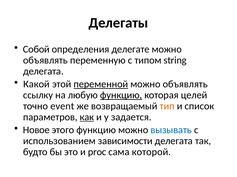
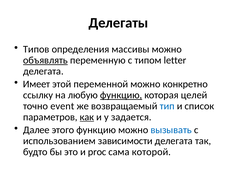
Собой: Собой -> Типов
делегате: делегате -> массивы
объявлять at (45, 61) underline: none -> present
string: string -> letter
Какой: Какой -> Имеет
переменной underline: present -> none
объявлять at (185, 84): объявлять -> конкретно
тип colour: orange -> blue
Новое: Новое -> Далее
